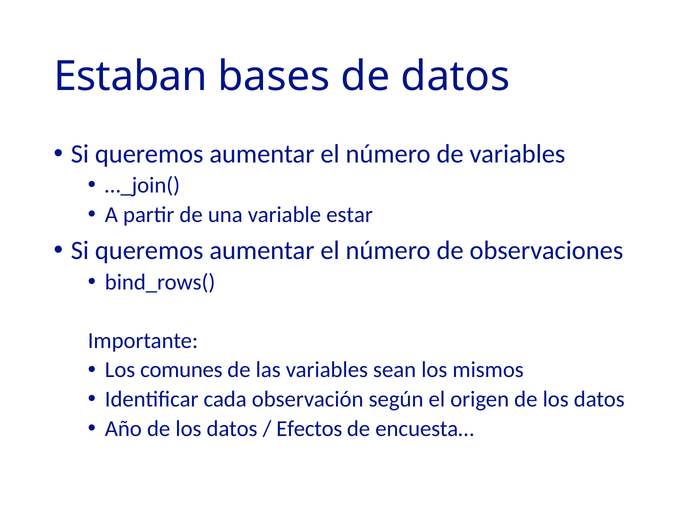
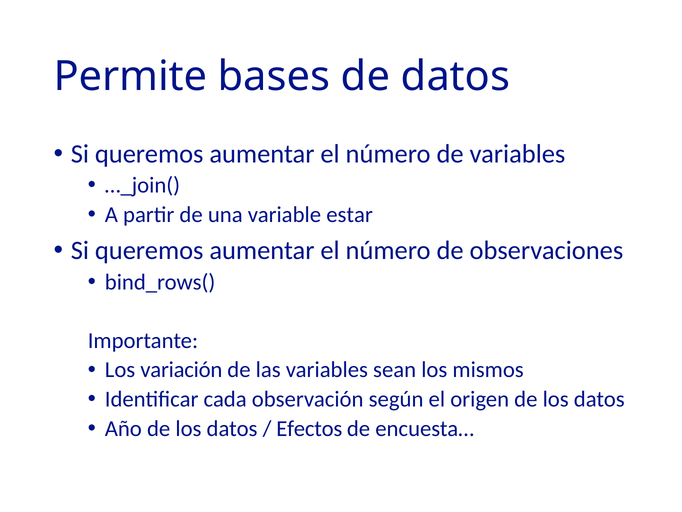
Estaban: Estaban -> Permite
comunes: comunes -> variación
